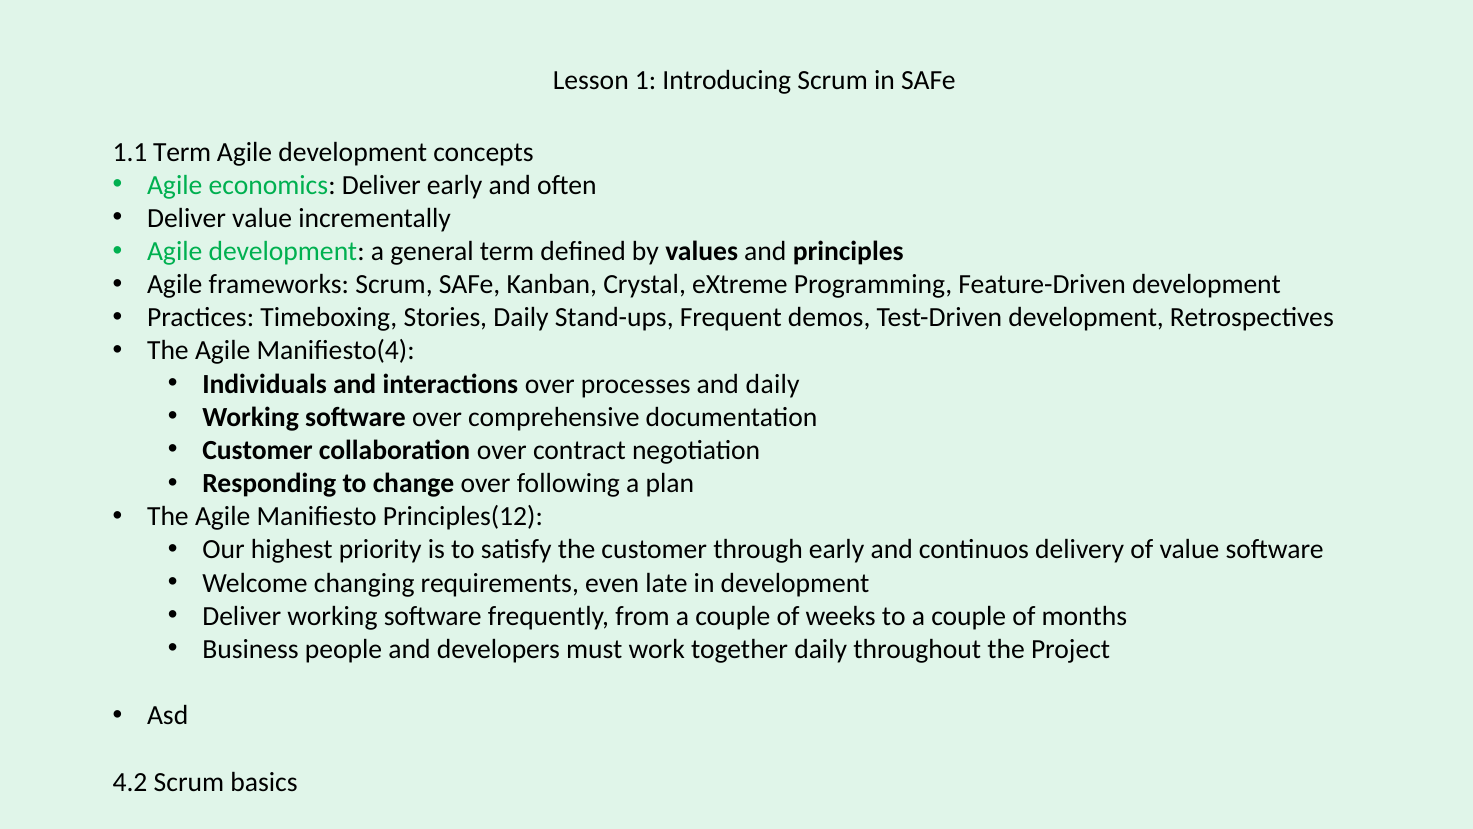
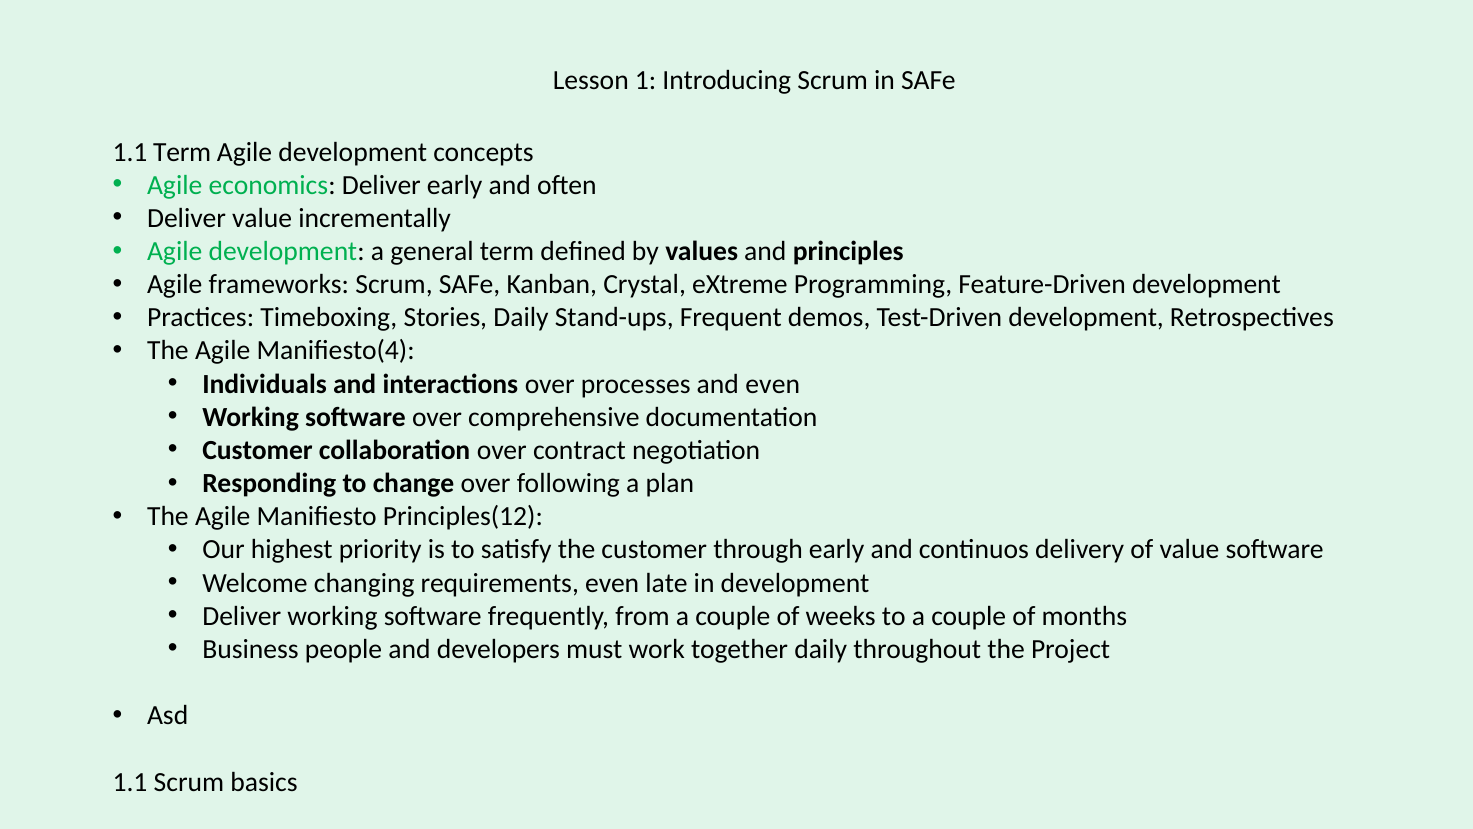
and daily: daily -> even
4.2 at (130, 782): 4.2 -> 1.1
